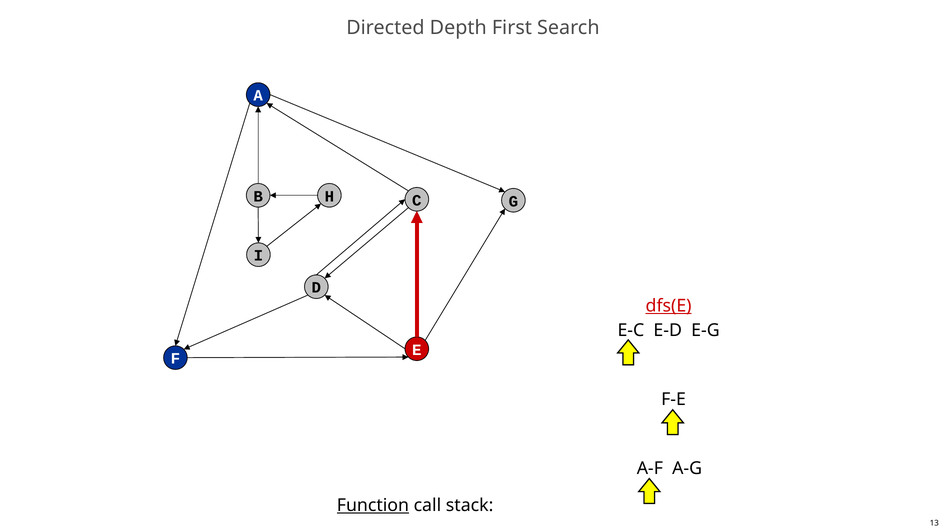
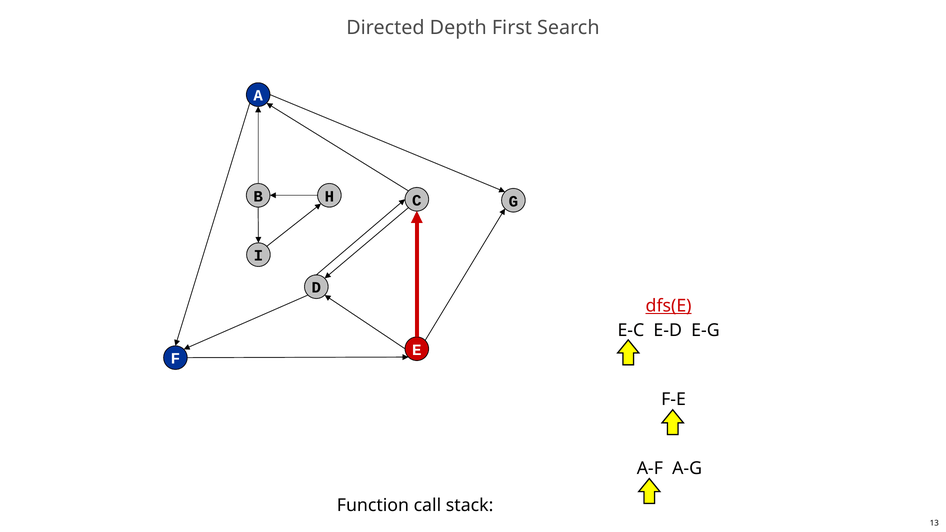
Function underline: present -> none
